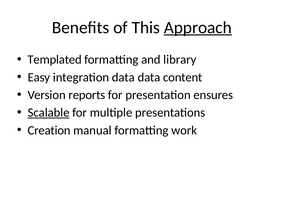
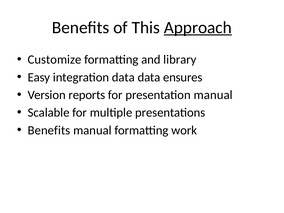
Templated: Templated -> Customize
content: content -> ensures
presentation ensures: ensures -> manual
Scalable underline: present -> none
Creation at (49, 130): Creation -> Benefits
